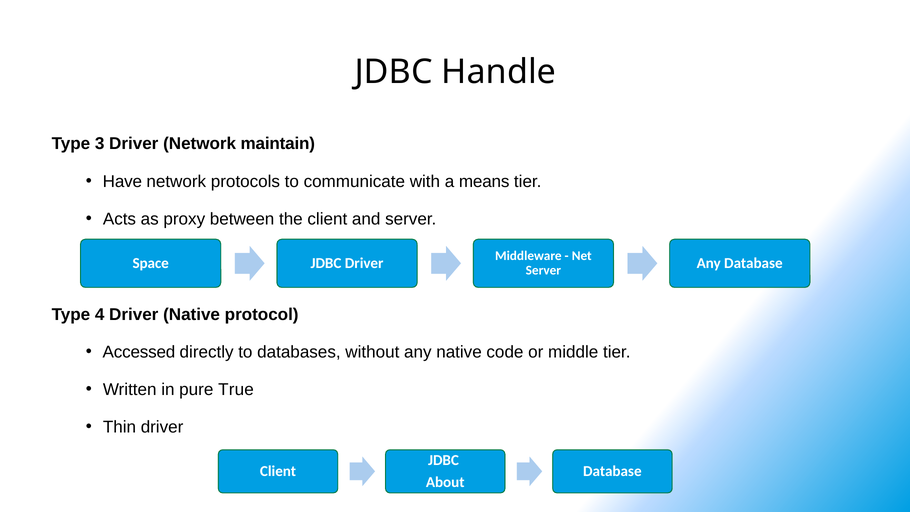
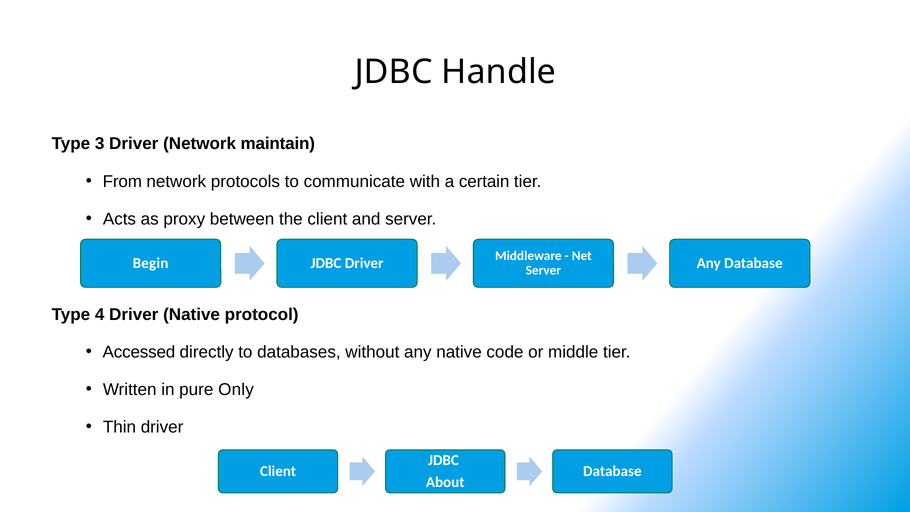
Have: Have -> From
means: means -> certain
Space: Space -> Begin
True: True -> Only
